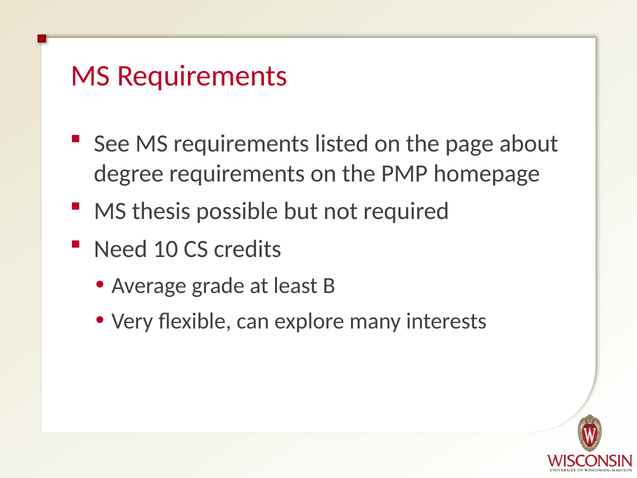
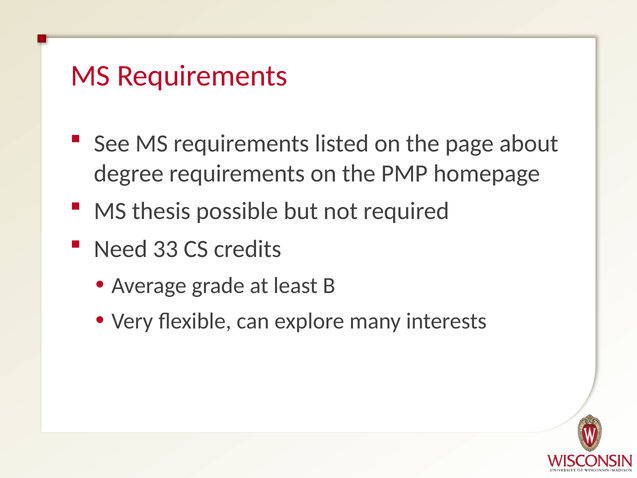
10: 10 -> 33
